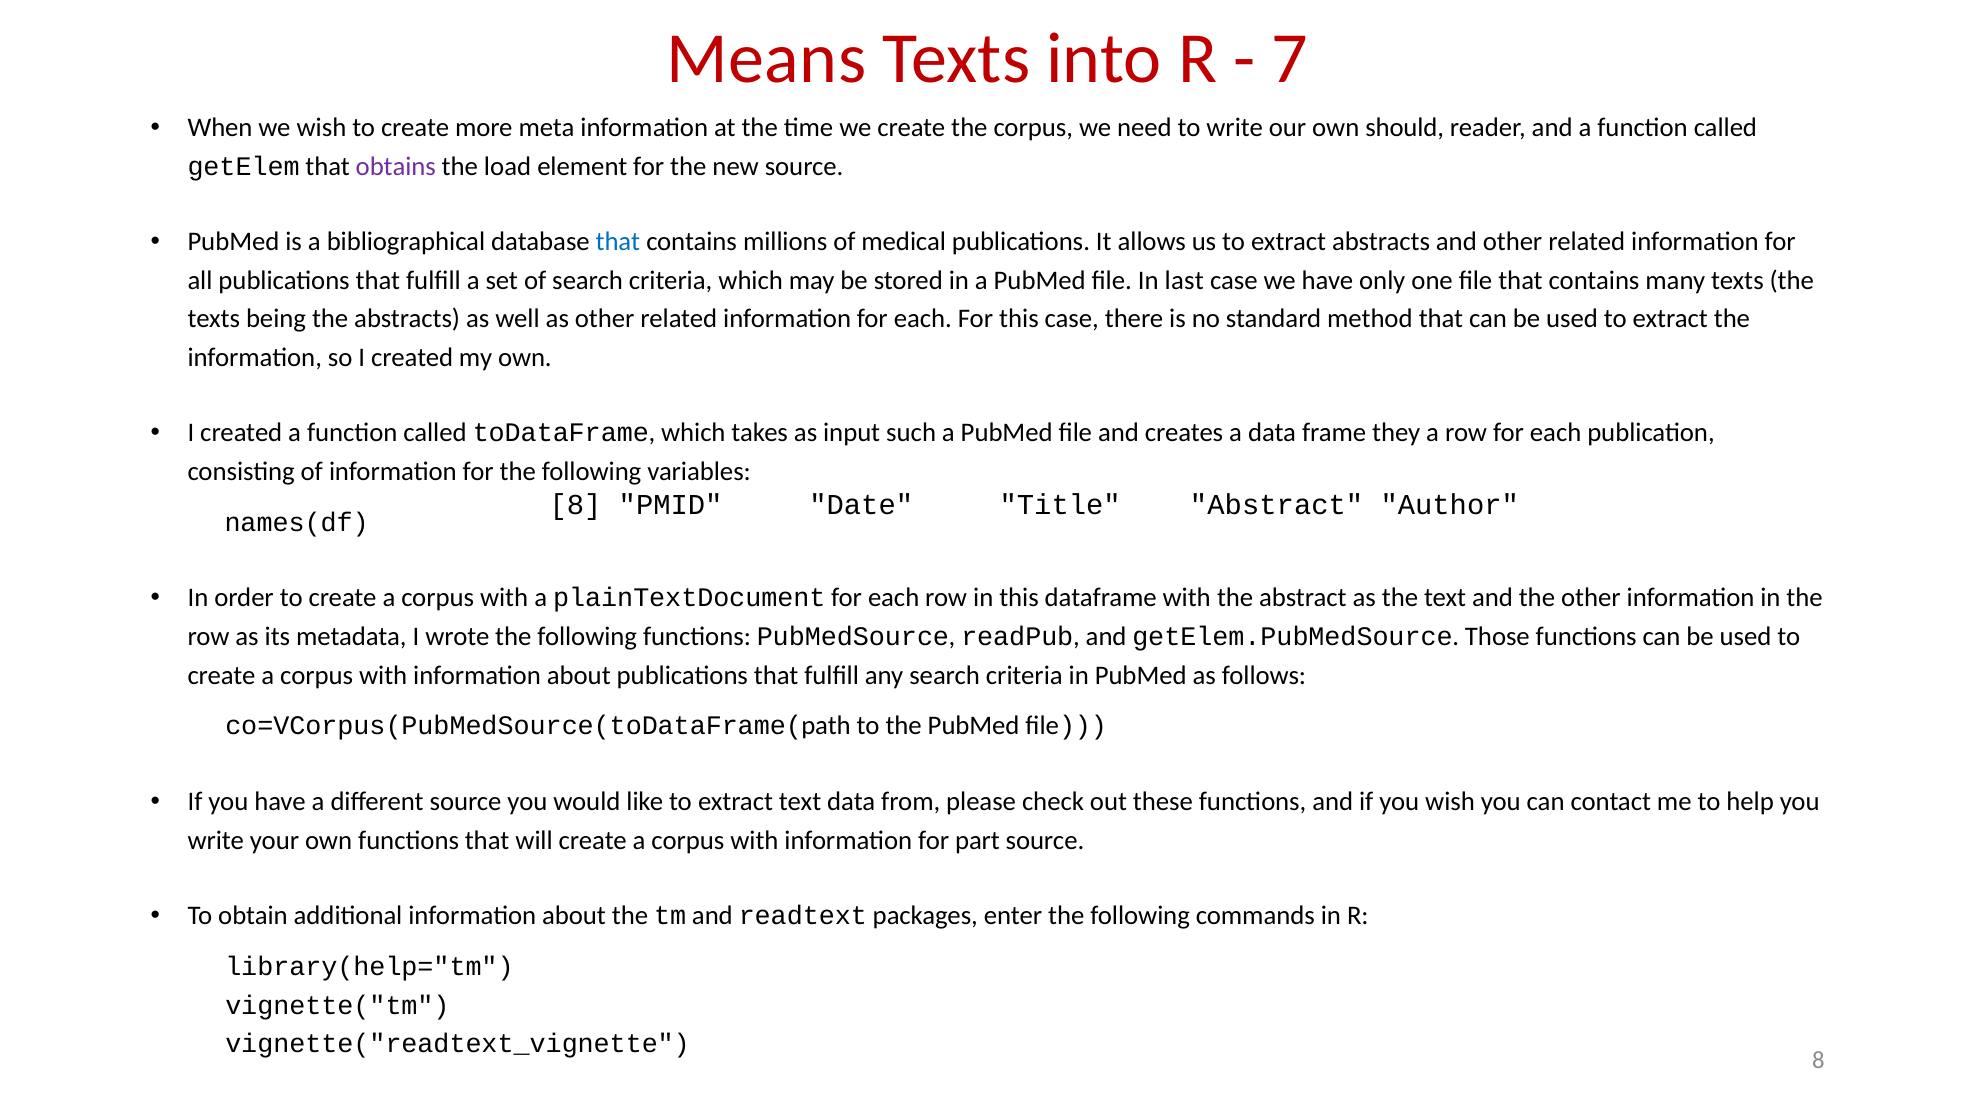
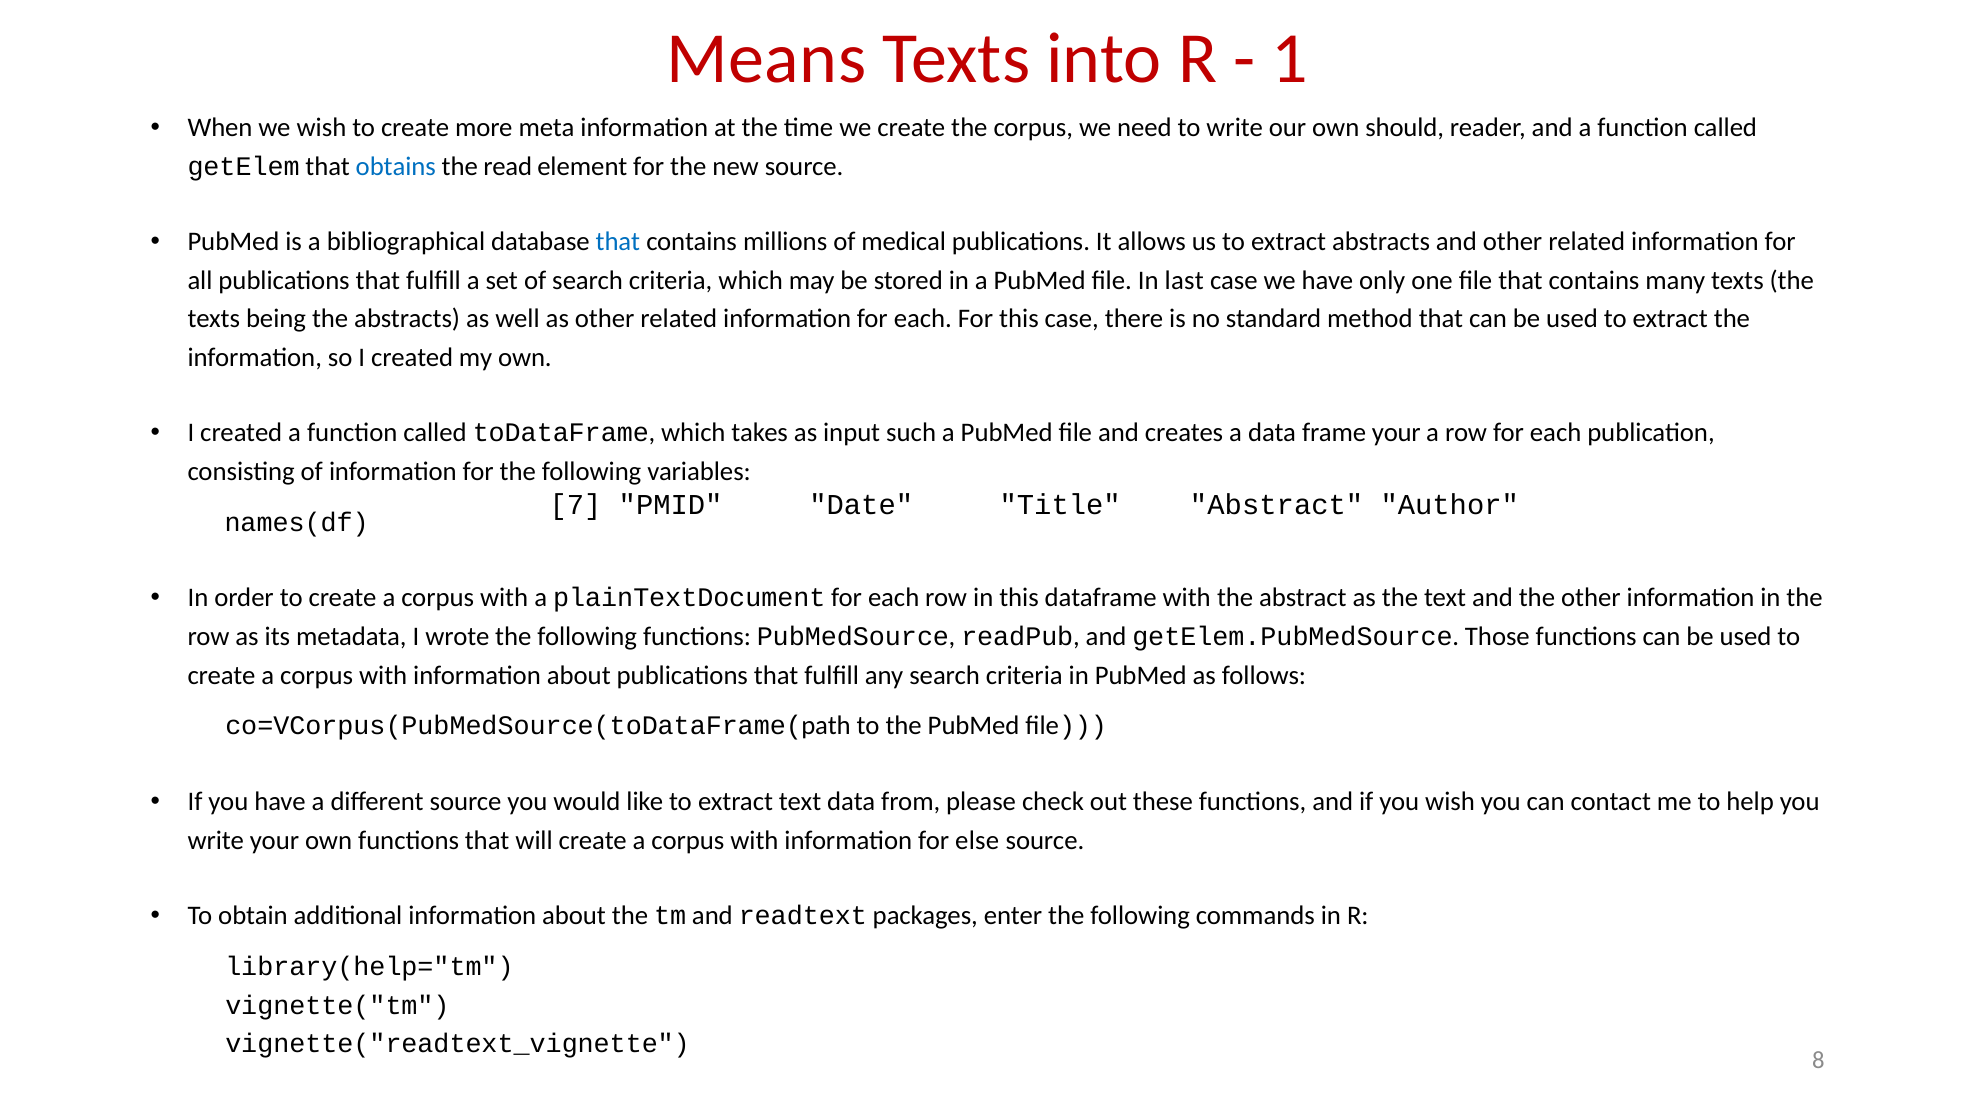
7: 7 -> 1
obtains colour: purple -> blue
load: load -> read
frame they: they -> your
8 at (575, 505): 8 -> 7
part: part -> else
